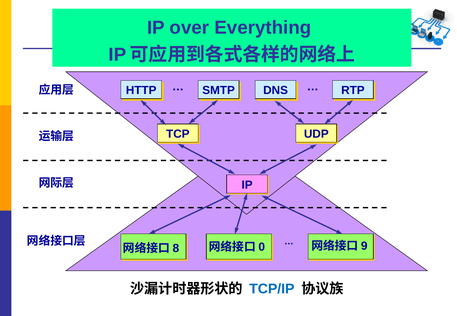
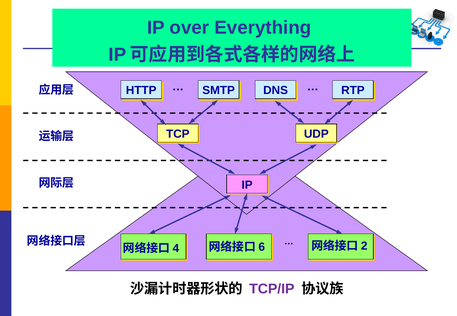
8: 8 -> 4
0: 0 -> 6
9: 9 -> 2
TCP/IP at (272, 289) colour: blue -> purple
